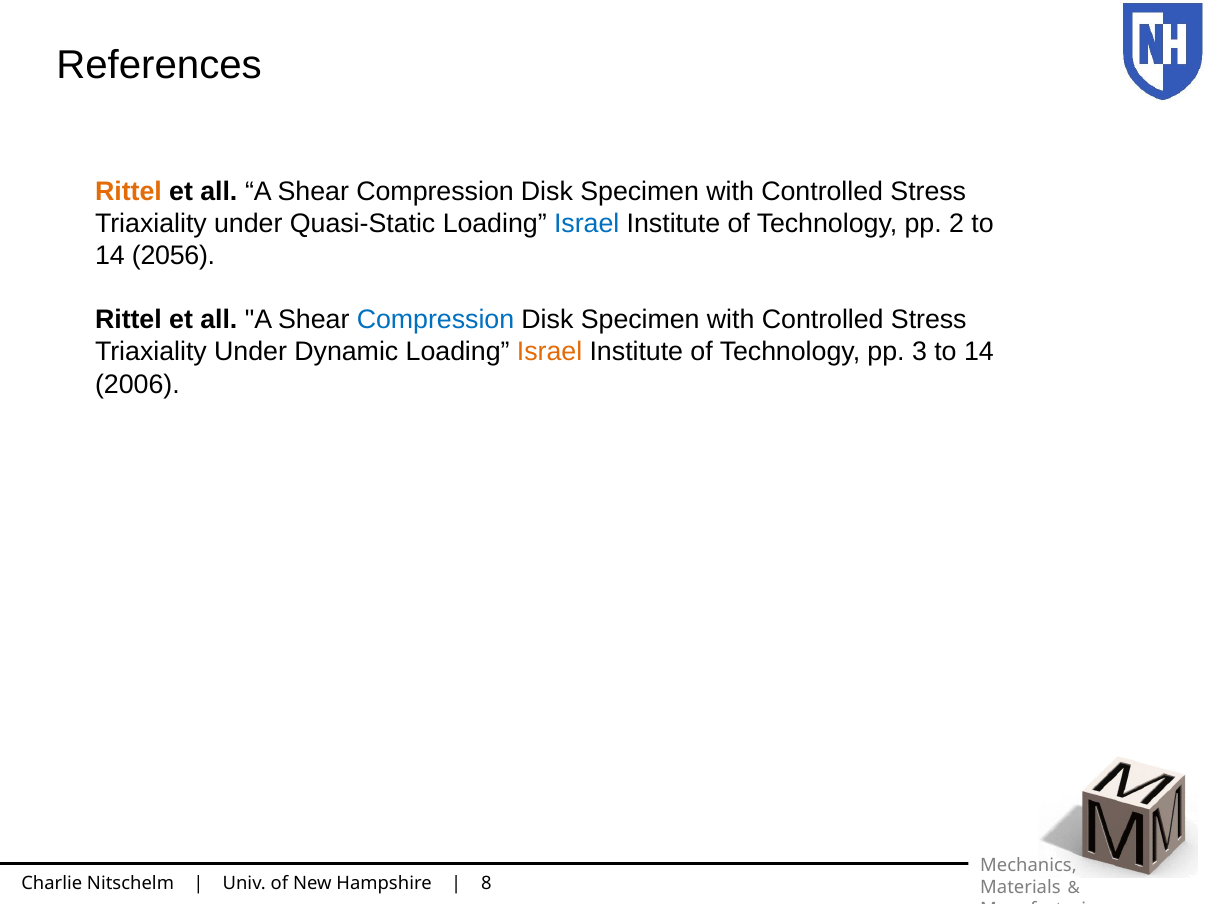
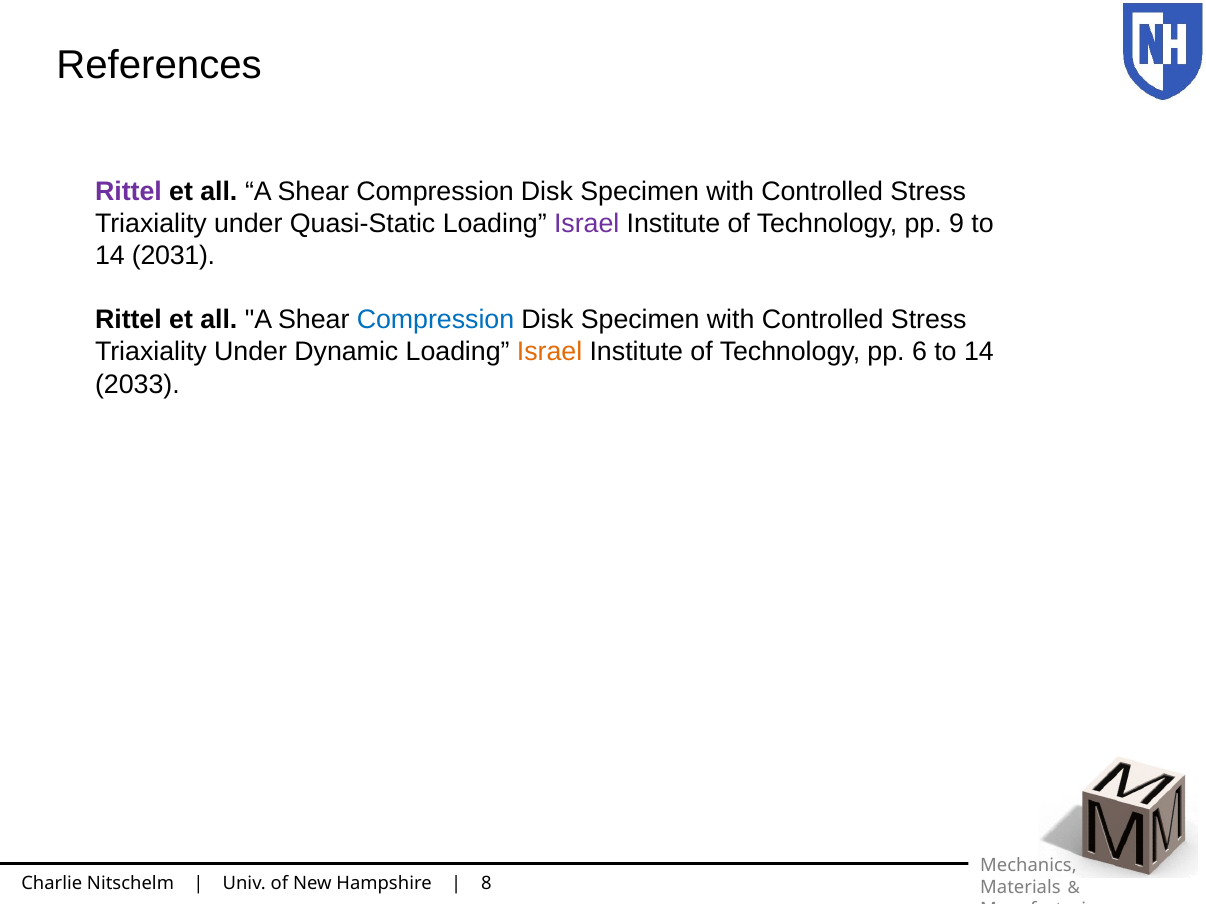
Rittel at (128, 192) colour: orange -> purple
Israel at (587, 224) colour: blue -> purple
2: 2 -> 9
2056: 2056 -> 2031
3: 3 -> 6
2006: 2006 -> 2033
